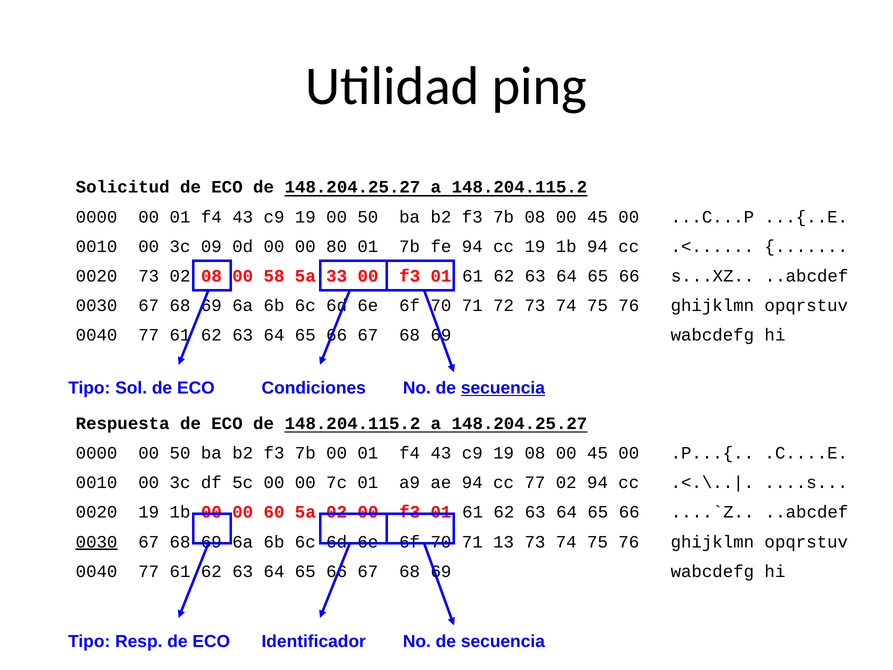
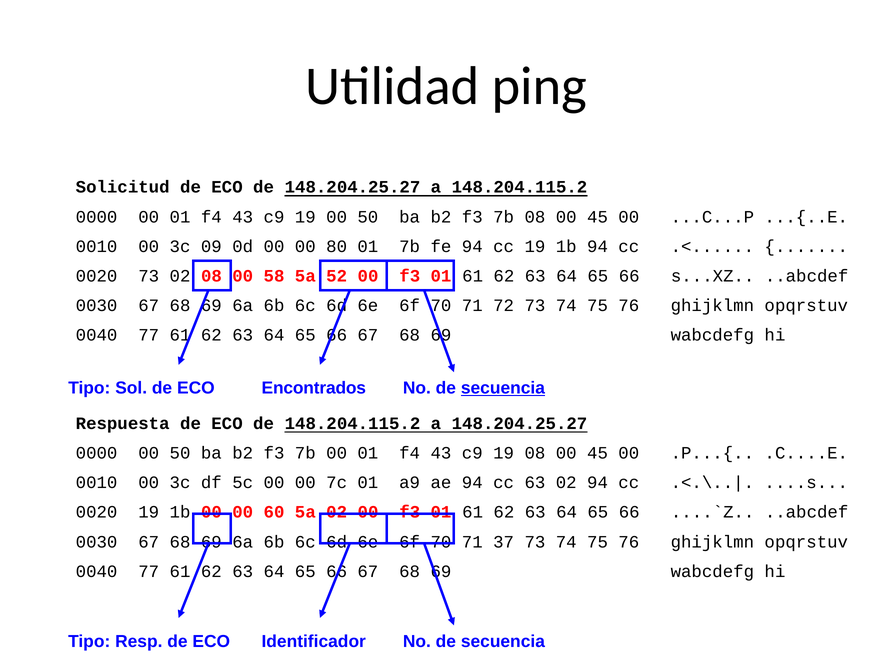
33: 33 -> 52
Condiciones: Condiciones -> Encontrados
cc 77: 77 -> 63
0030 at (97, 542) underline: present -> none
13: 13 -> 37
